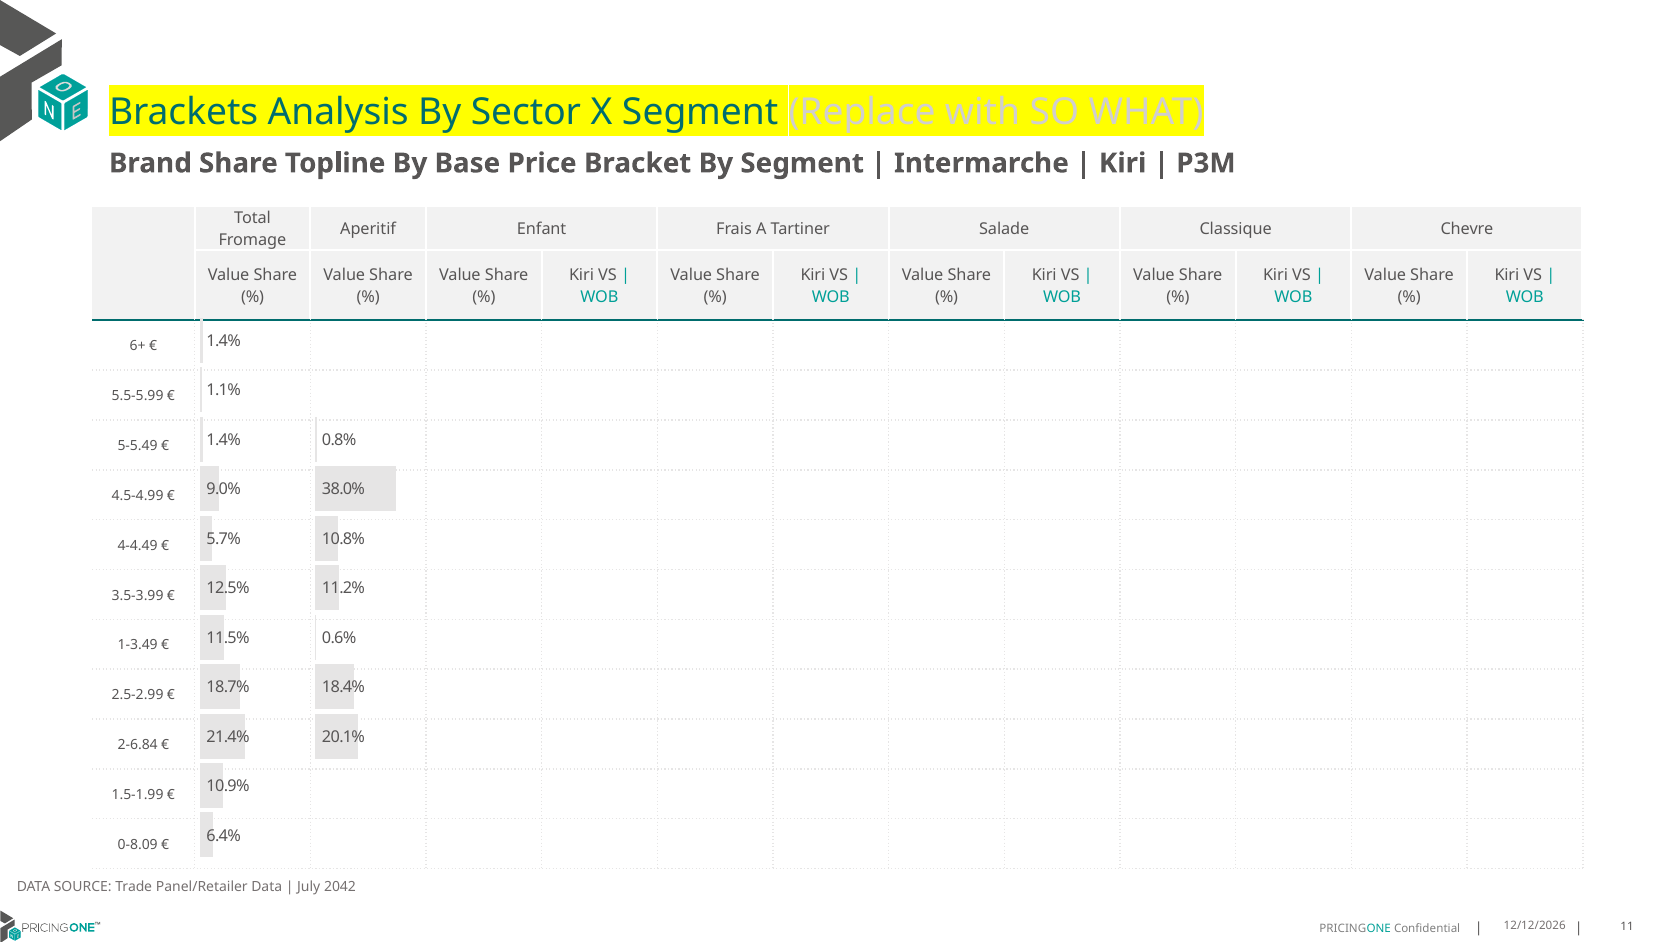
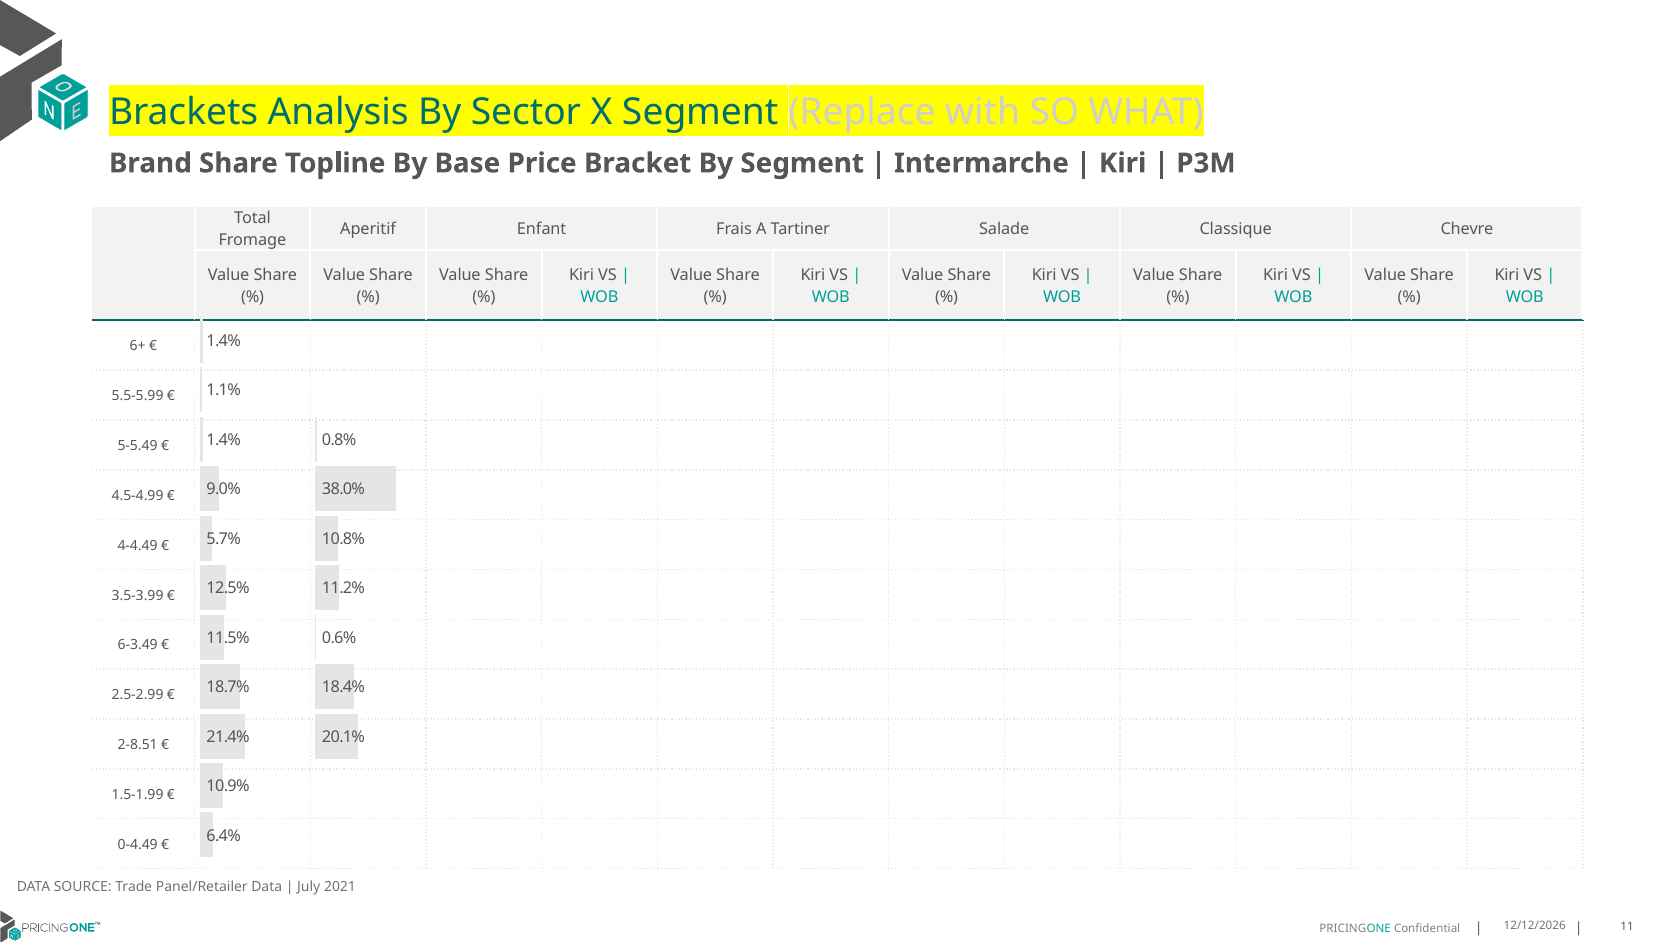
1-3.49: 1-3.49 -> 6-3.49
2-6.84: 2-6.84 -> 2-8.51
0-8.09: 0-8.09 -> 0-4.49
2042: 2042 -> 2021
